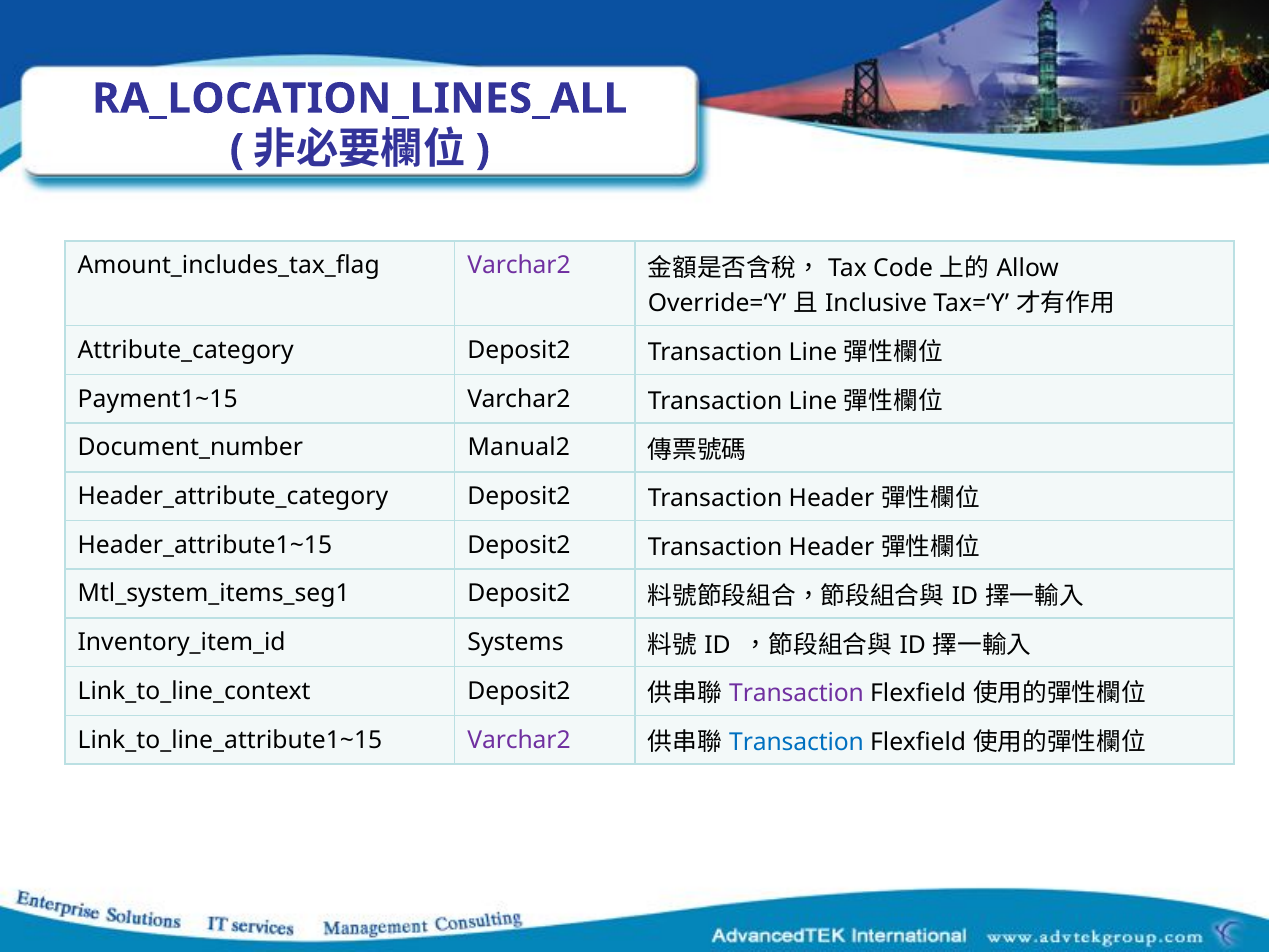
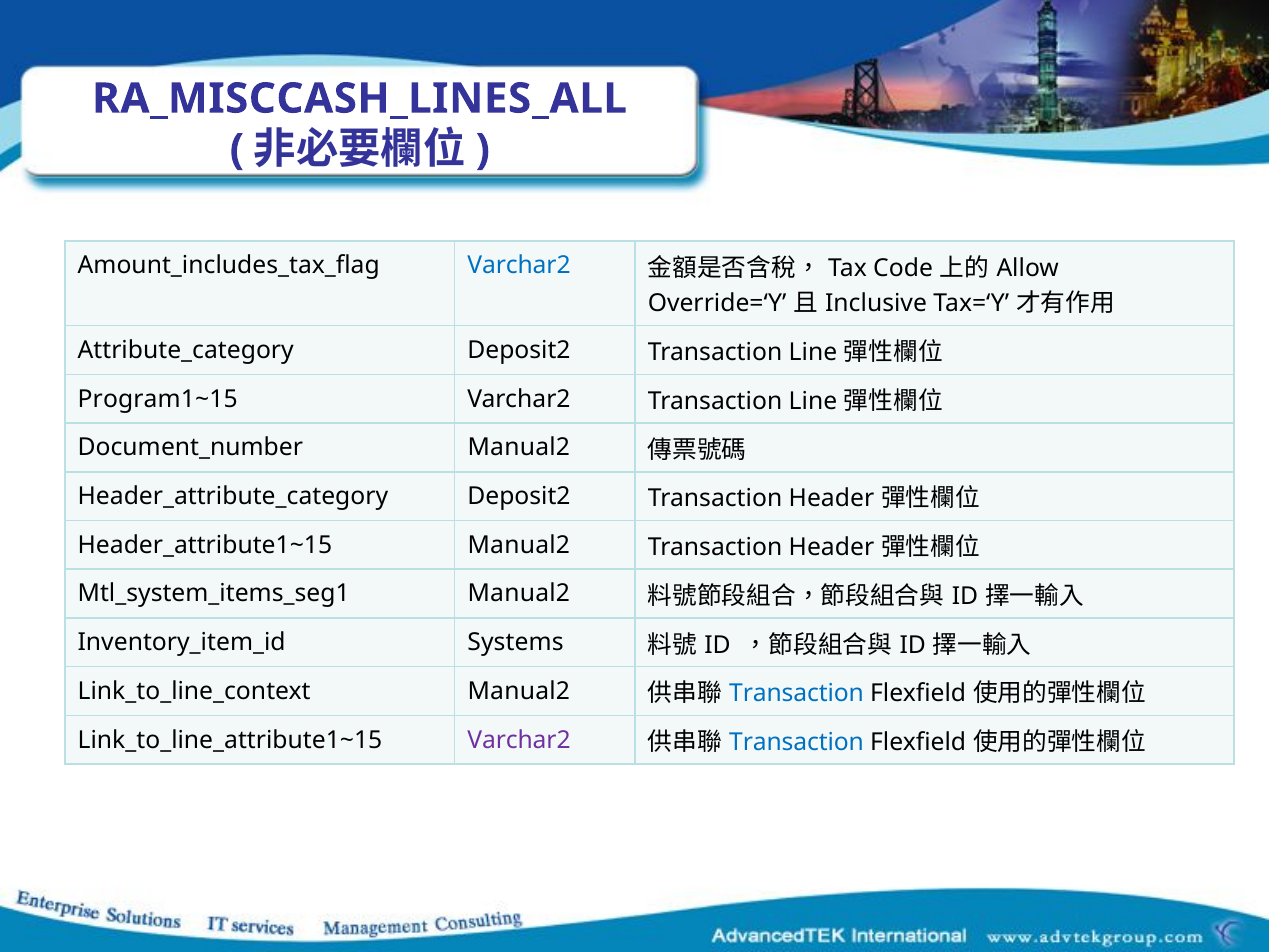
RA_LOCATION_LINES_ALL: RA_LOCATION_LINES_ALL -> RA_MISCCASH_LINES_ALL
Varchar2 at (519, 265) colour: purple -> blue
Payment1~15: Payment1~15 -> Program1~15
Deposit2 at (519, 545): Deposit2 -> Manual2
Deposit2 at (519, 594): Deposit2 -> Manual2
Deposit2 at (519, 691): Deposit2 -> Manual2
Transaction at (797, 693) colour: purple -> blue
